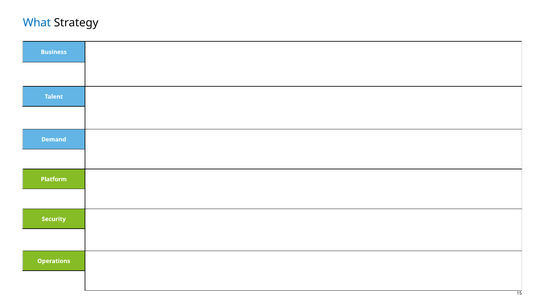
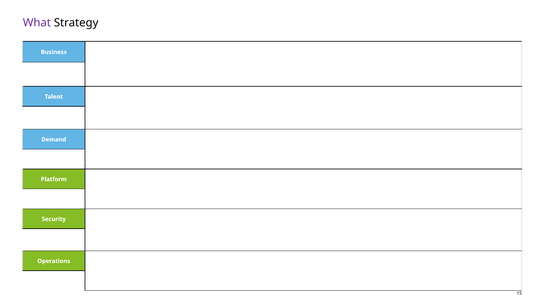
What colour: blue -> purple
